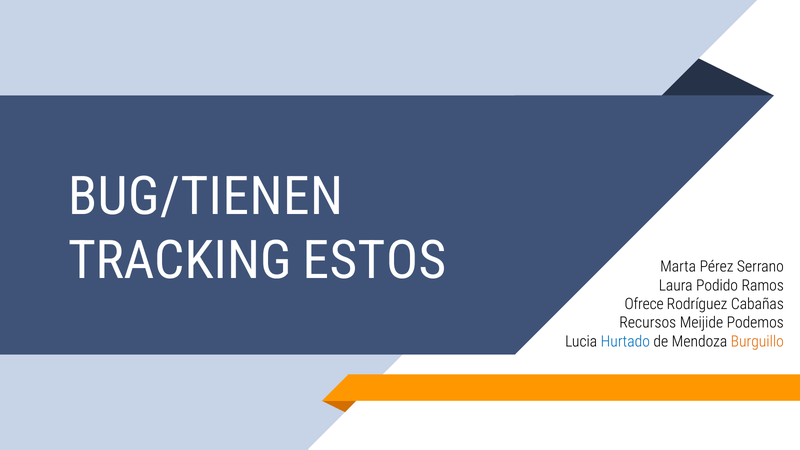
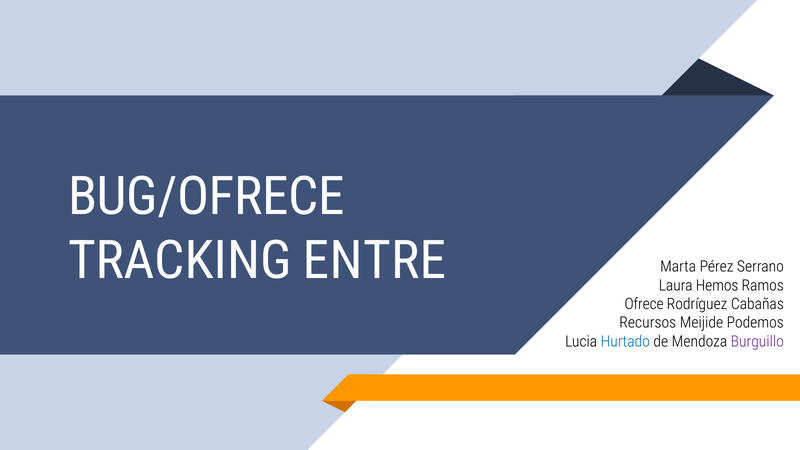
BUG/TIENEN: BUG/TIENEN -> BUG/OFRECE
ESTOS: ESTOS -> ENTRE
Podido: Podido -> Hemos
Burguillo colour: orange -> purple
